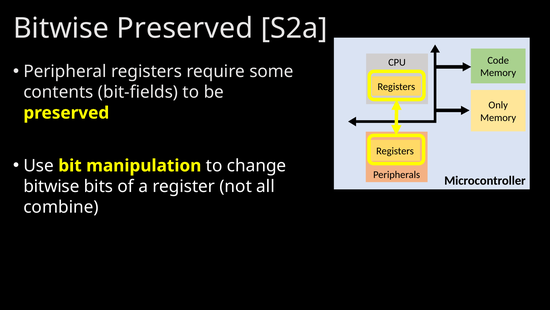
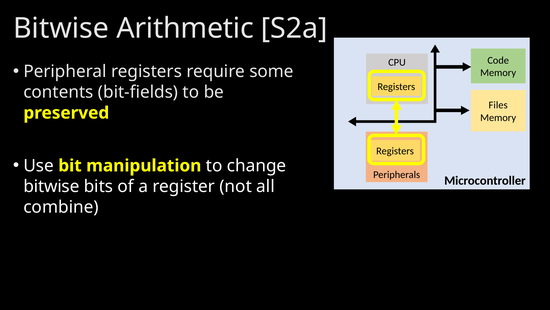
Bitwise Preserved: Preserved -> Arithmetic
Only: Only -> Files
